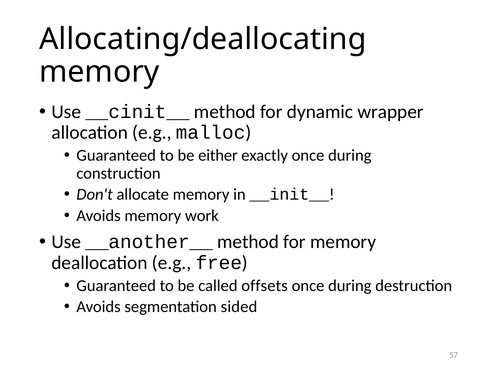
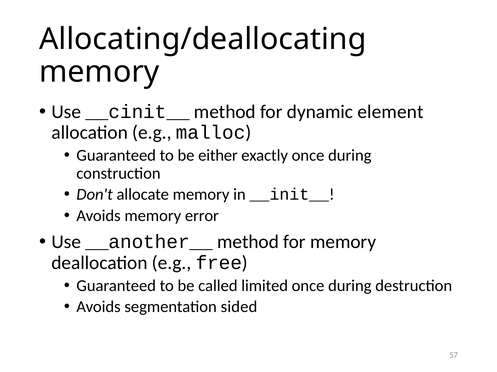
wrapper: wrapper -> element
work: work -> error
offsets: offsets -> limited
